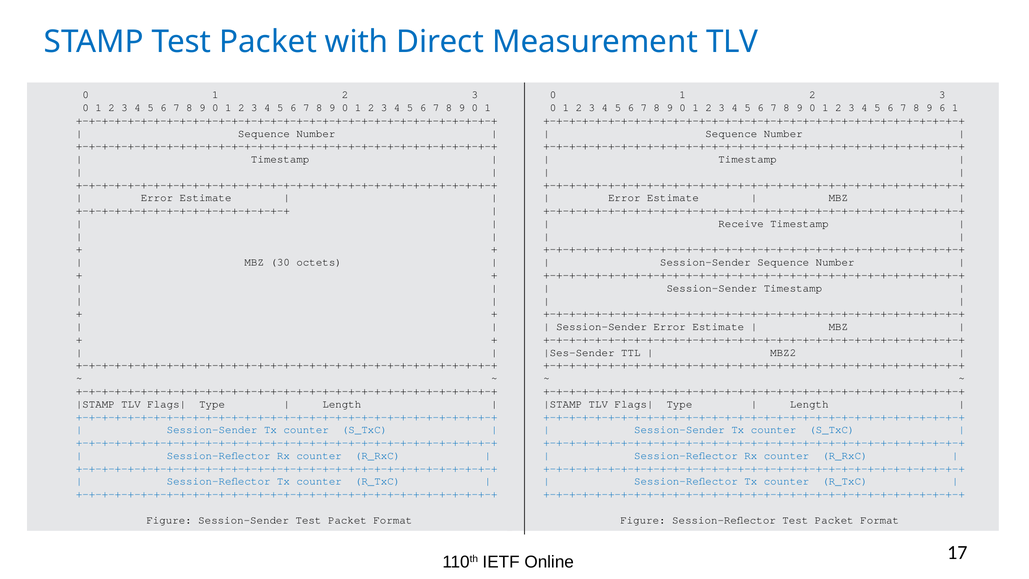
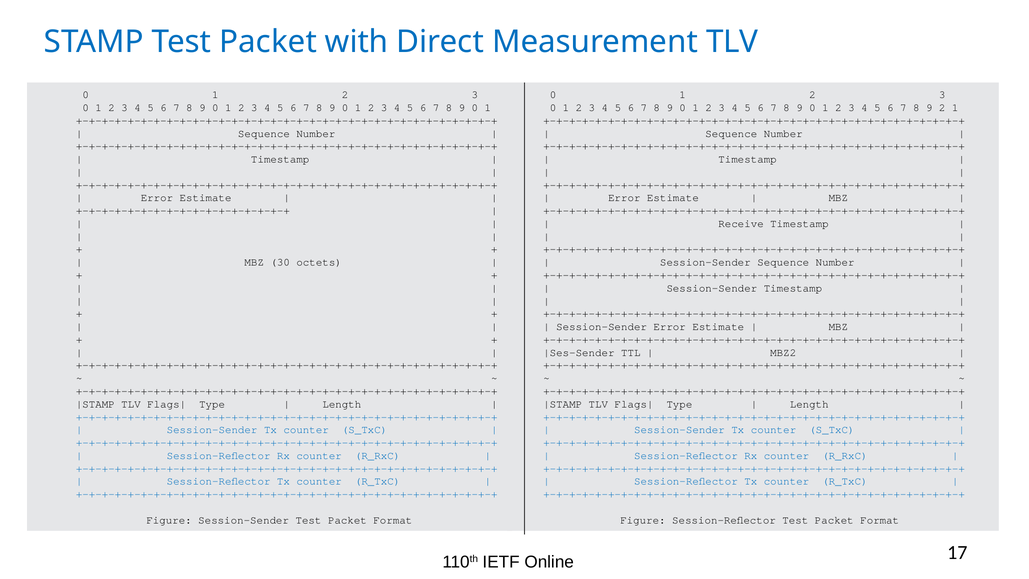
9 6: 6 -> 2
